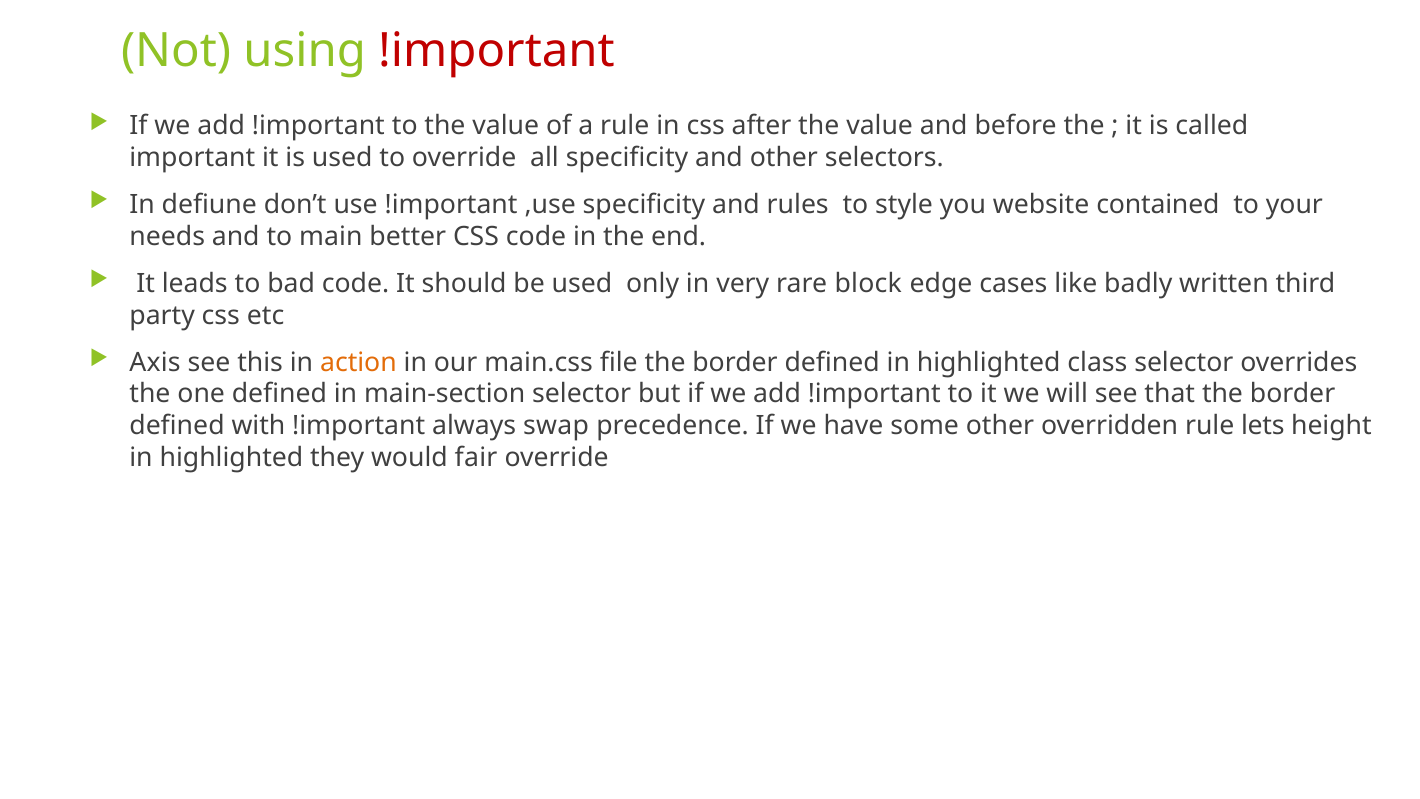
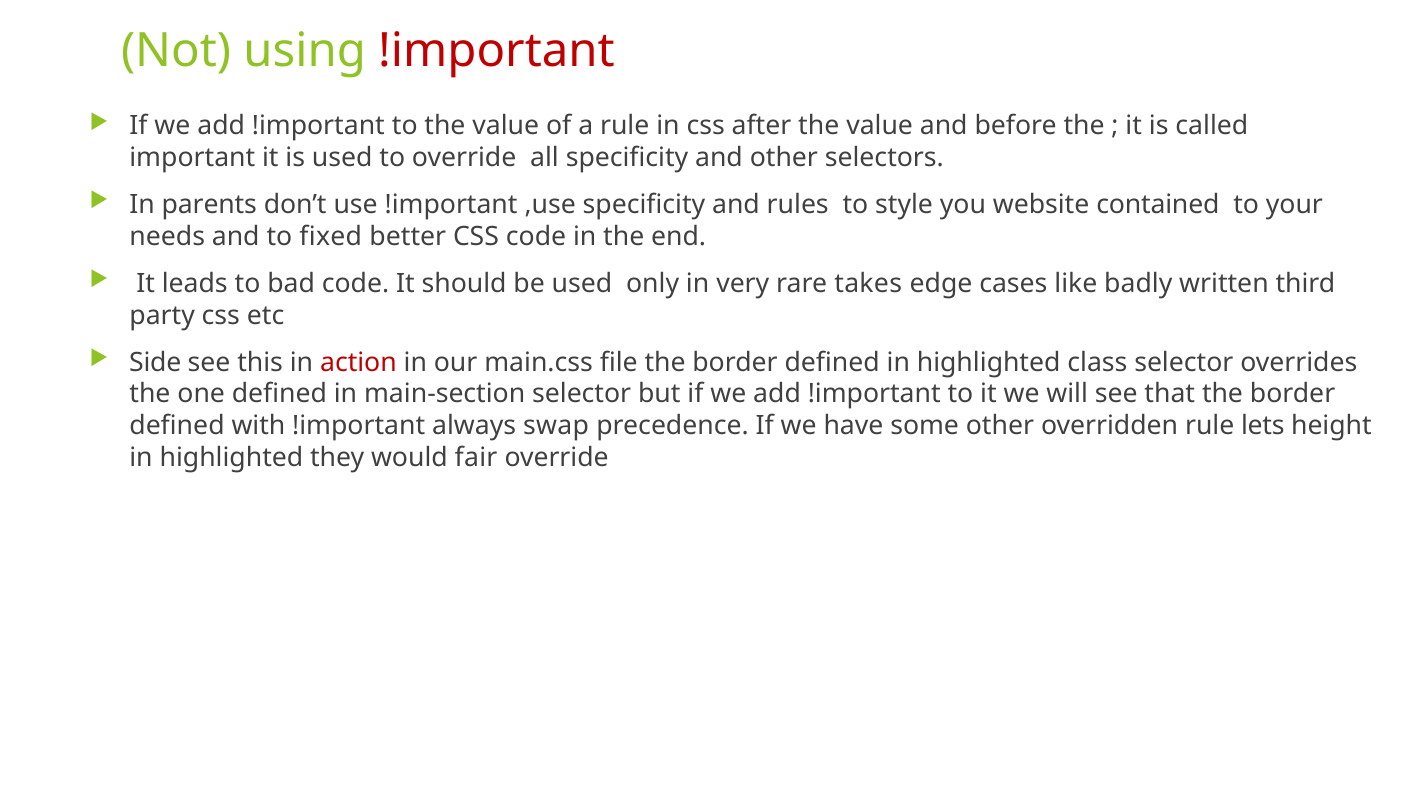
defiune: defiune -> parents
main: main -> fixed
block: block -> takes
Axis: Axis -> Side
action colour: orange -> red
